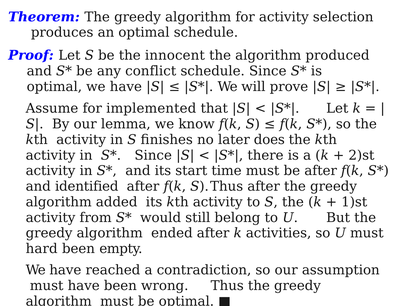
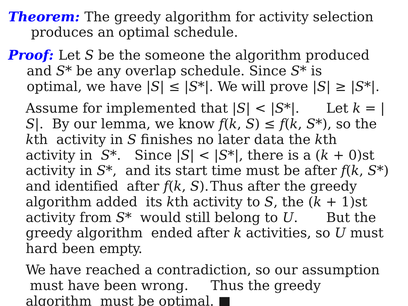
innocent: innocent -> someone
conflict: conflict -> overlap
does: does -> data
2)st: 2)st -> 0)st
